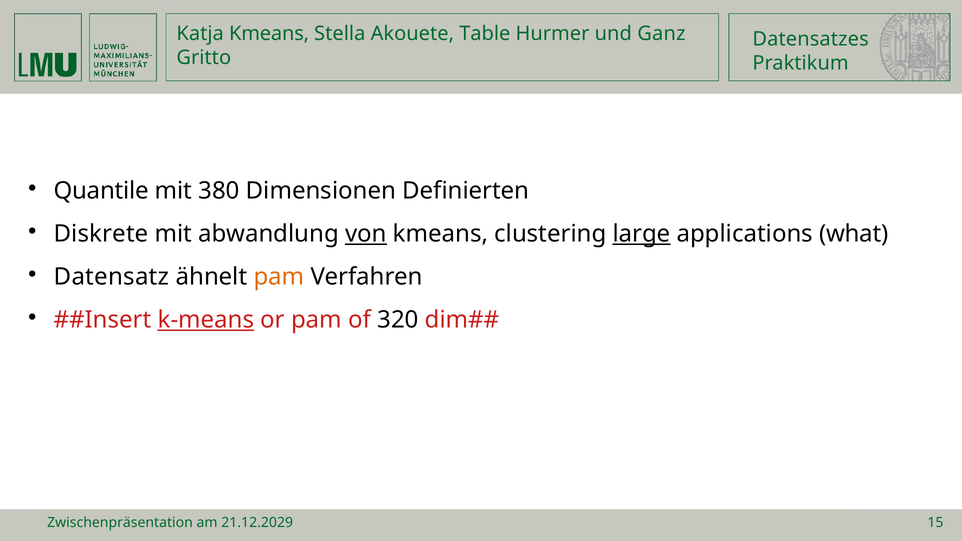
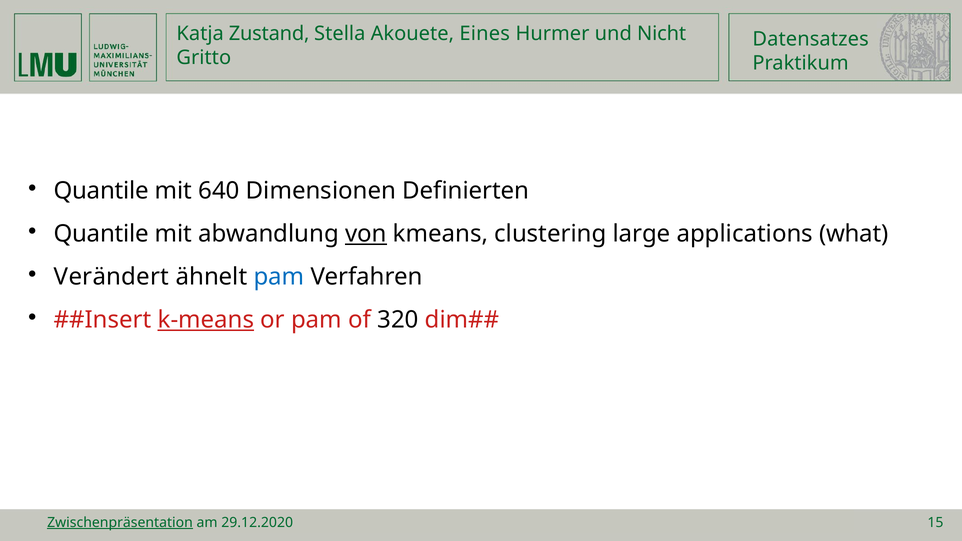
Katja Kmeans: Kmeans -> Zustand
Table: Table -> Eines
Ganz: Ganz -> Nicht
380: 380 -> 640
Diskrete at (101, 234): Diskrete -> Quantile
large underline: present -> none
Datensatz: Datensatz -> Verändert
pam at (279, 277) colour: orange -> blue
Zwischenpräsentation underline: none -> present
21.12.2029: 21.12.2029 -> 29.12.2020
